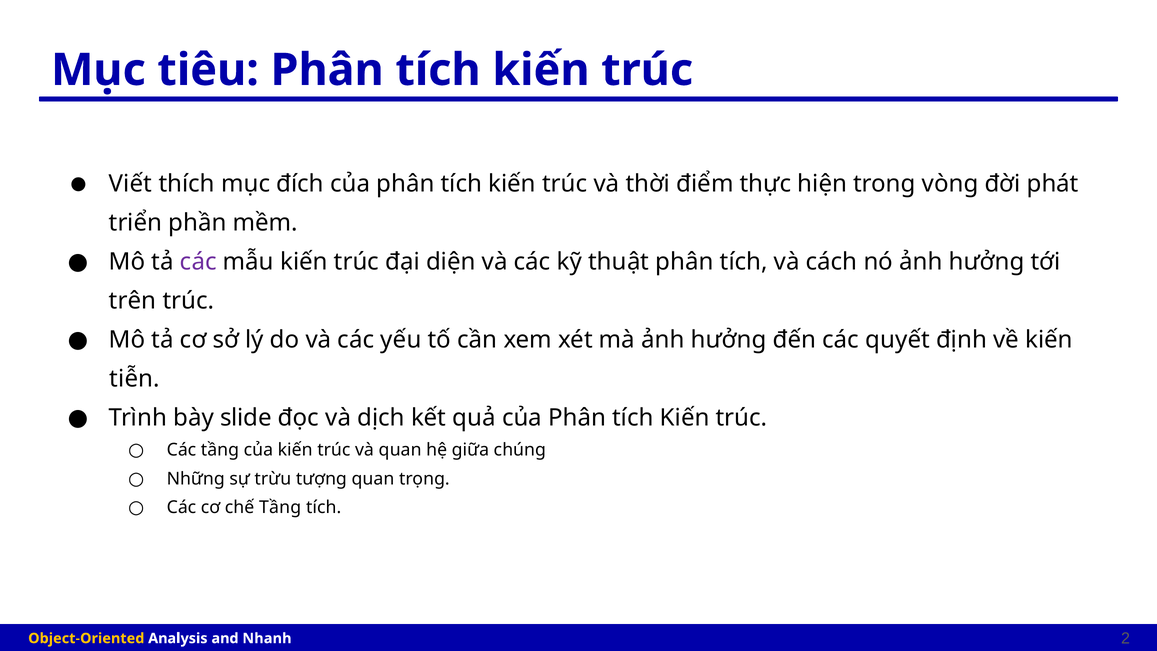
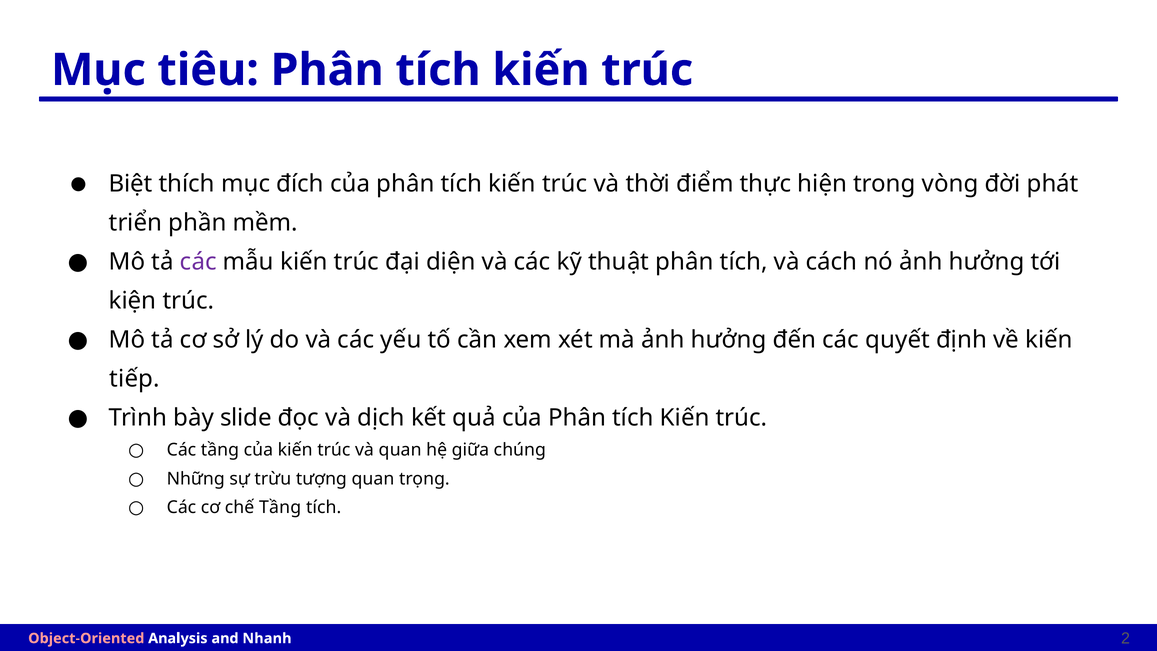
Viết: Viết -> Biệt
trên: trên -> kiện
tiễn: tiễn -> tiếp
Object-Oriented colour: yellow -> pink
